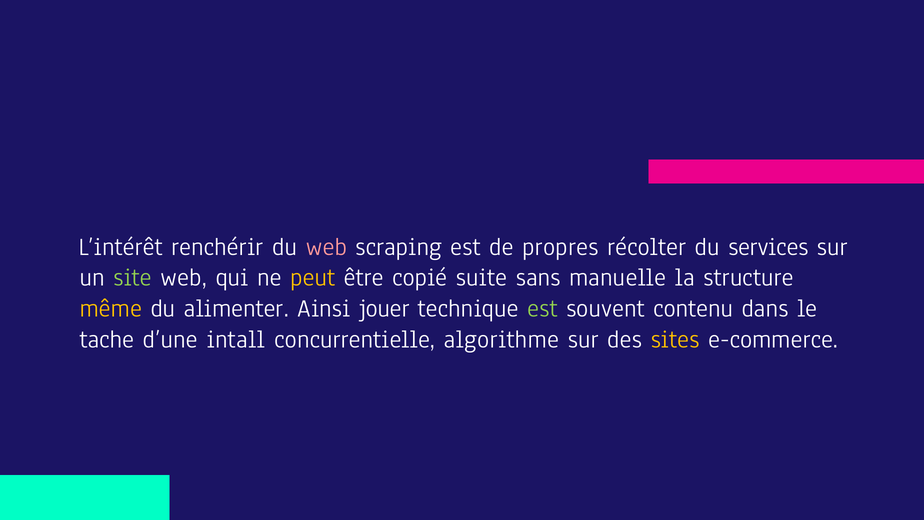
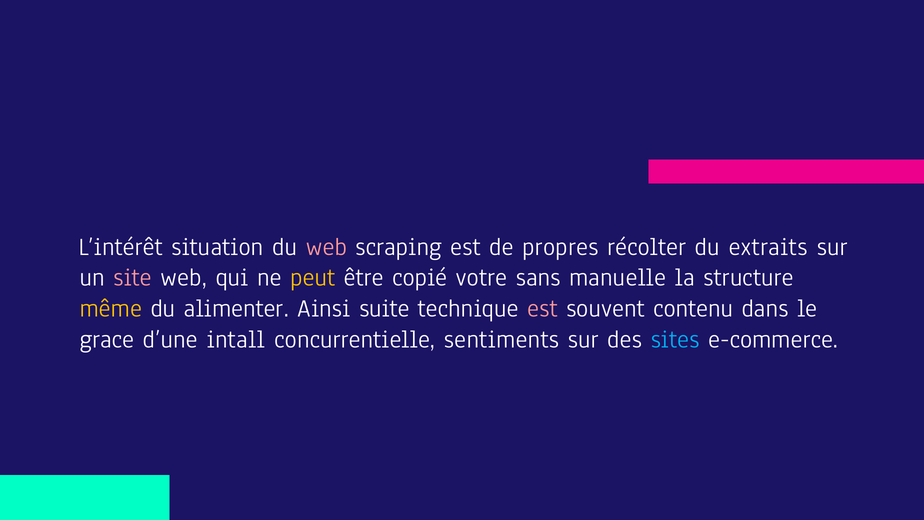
renchérir: renchérir -> situation
services: services -> extraits
site colour: light green -> pink
suite: suite -> votre
jouer: jouer -> suite
est at (542, 308) colour: light green -> pink
tache: tache -> grace
algorithme: algorithme -> sentiments
sites colour: yellow -> light blue
